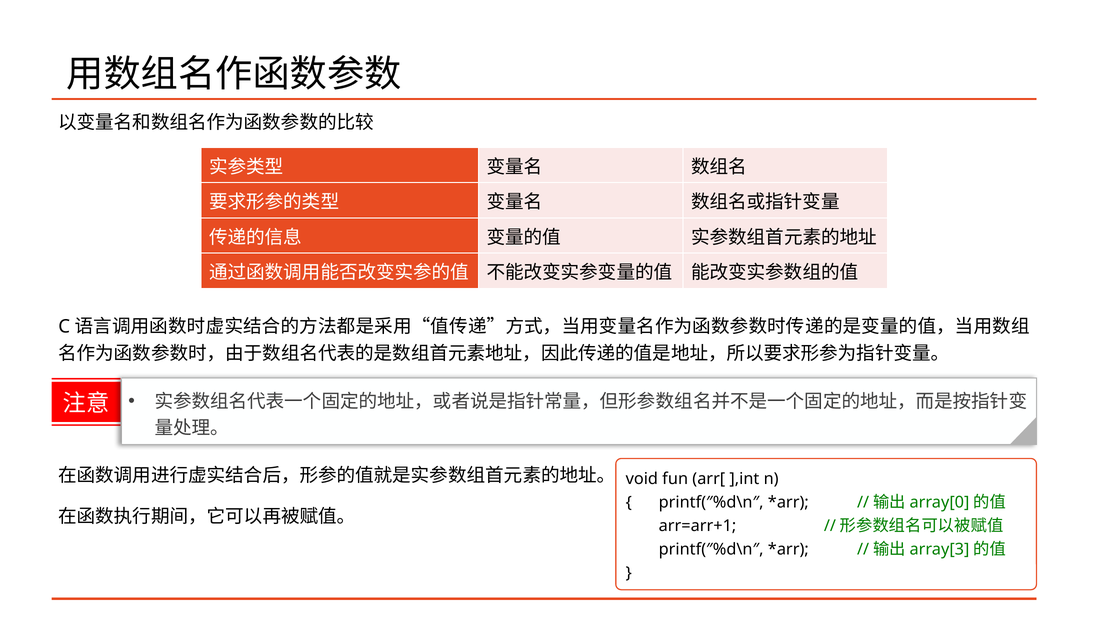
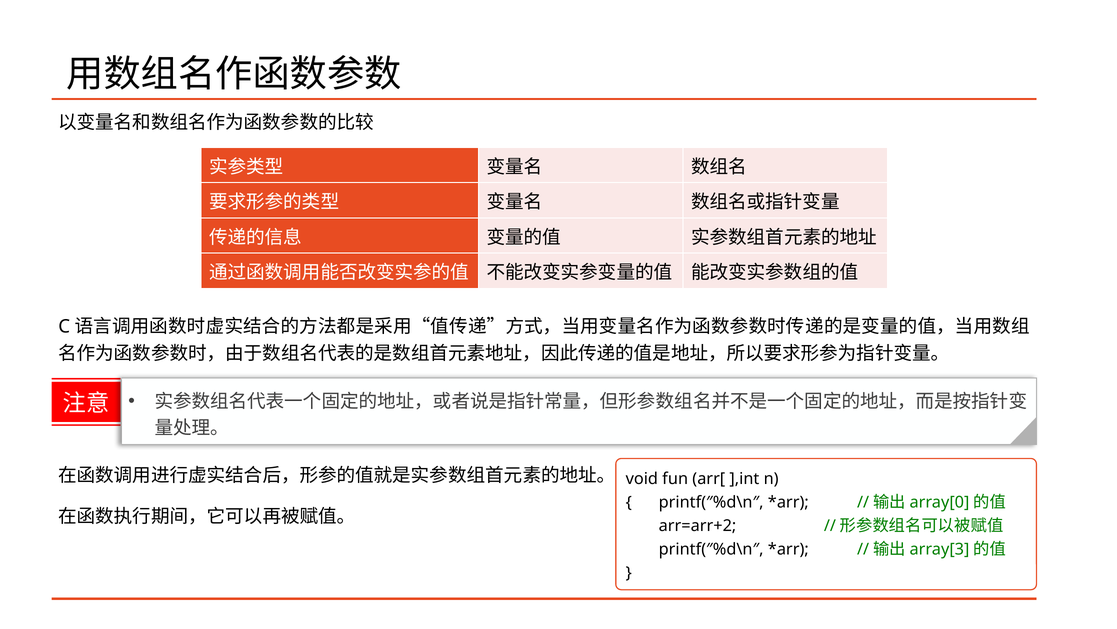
arr=arr+1: arr=arr+1 -> arr=arr+2
